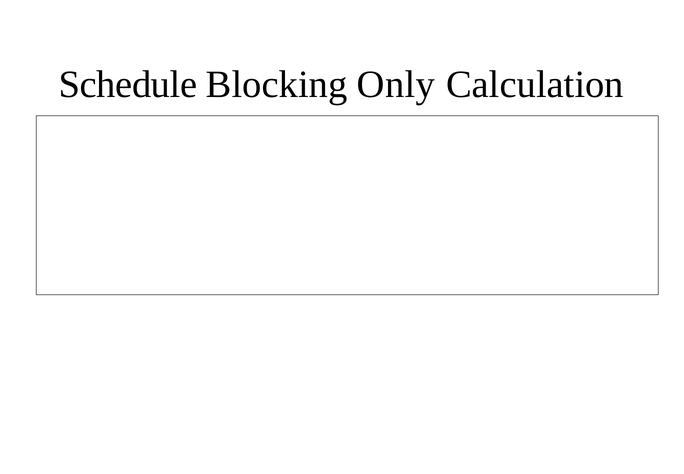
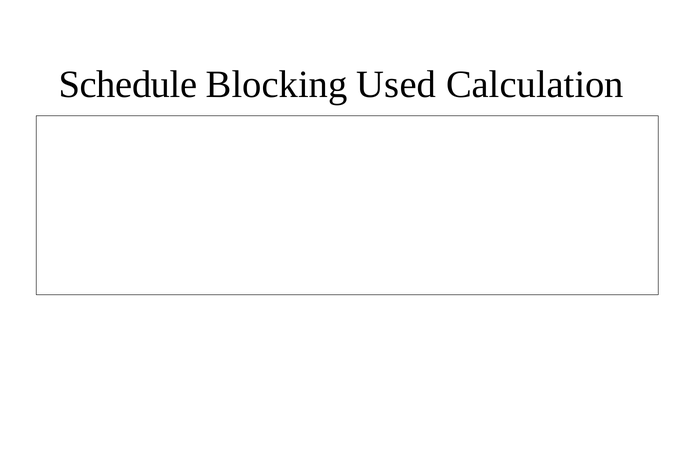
Only: Only -> Used
